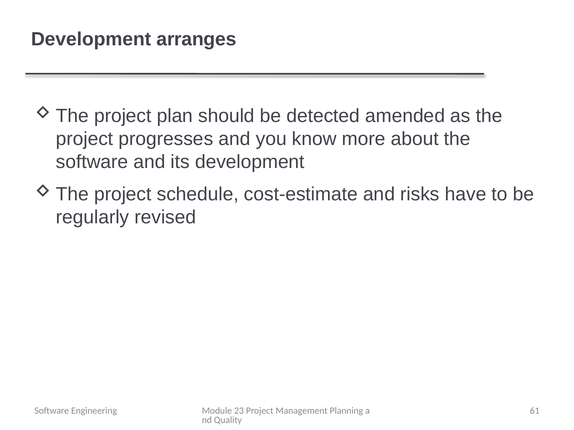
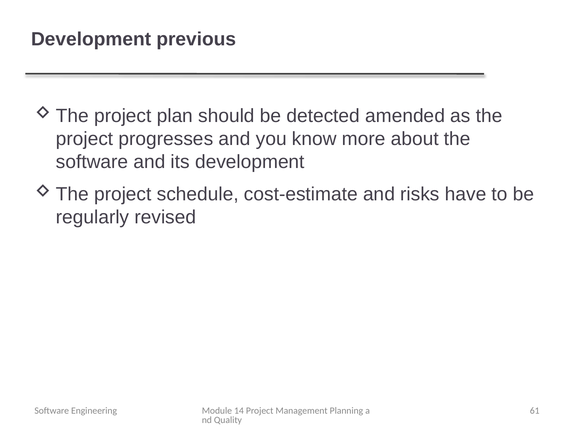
arranges: arranges -> previous
23: 23 -> 14
